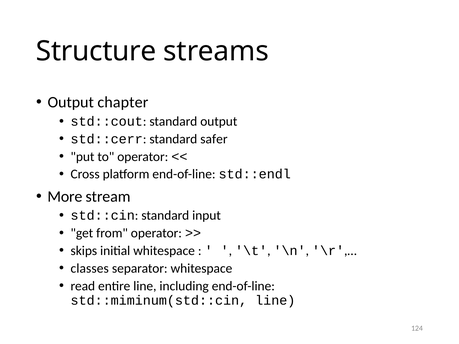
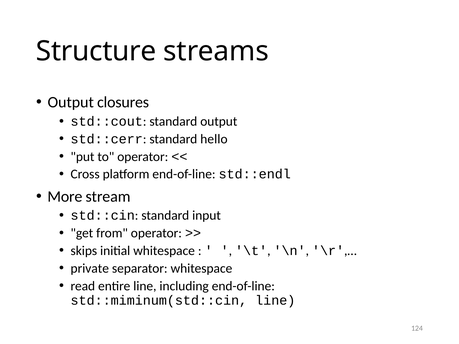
chapter: chapter -> closures
safer: safer -> hello
classes: classes -> private
